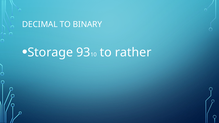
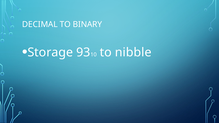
rather: rather -> nibble
